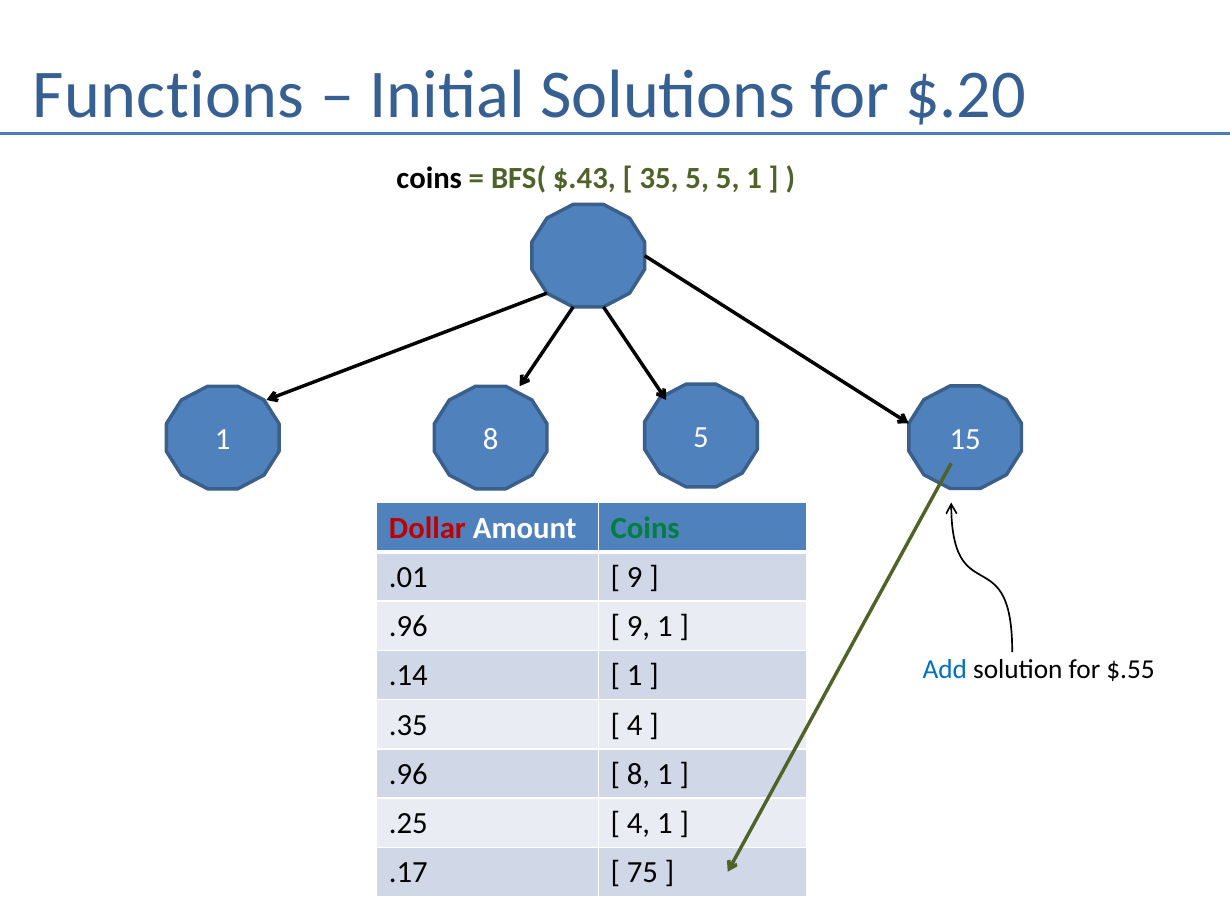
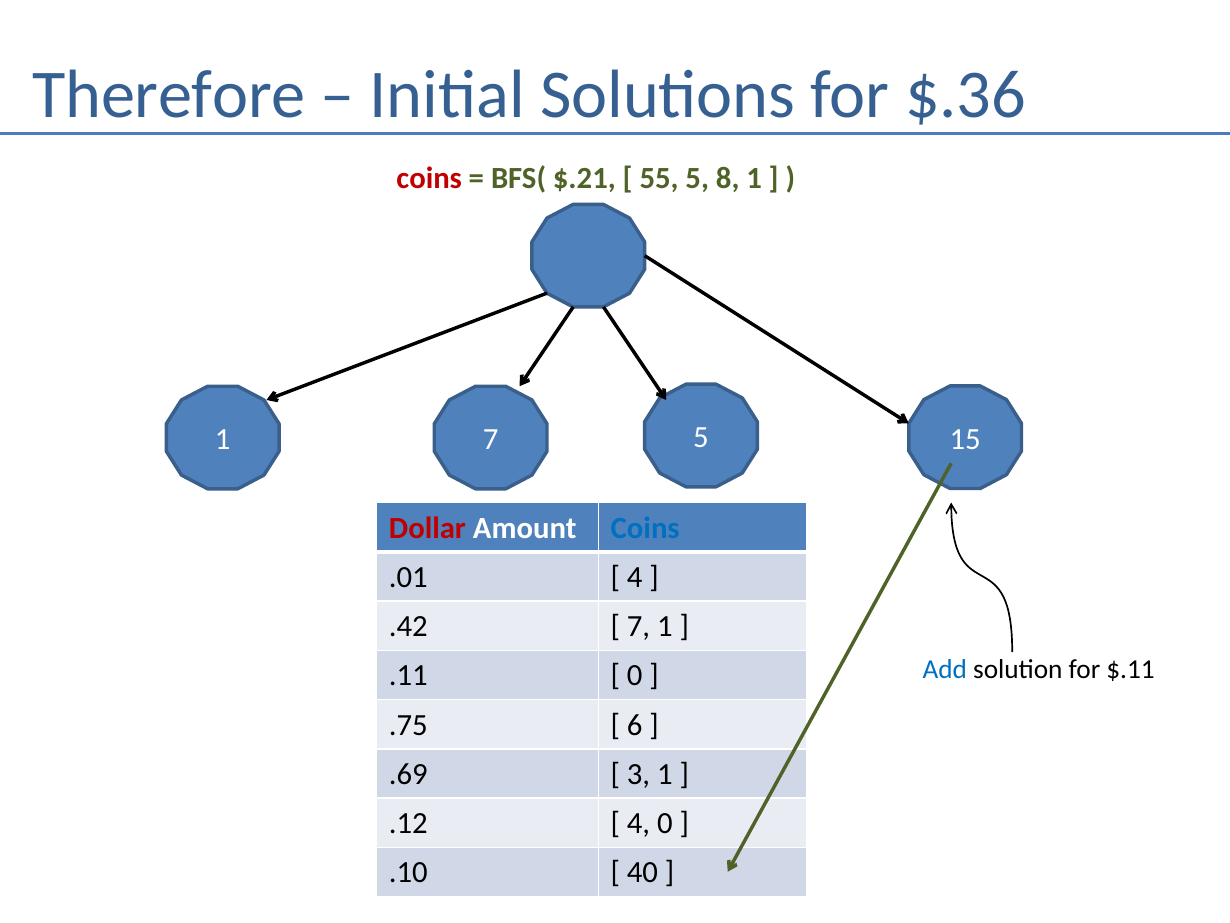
Functions: Functions -> Therefore
$.20: $.20 -> $.36
coins at (429, 178) colour: black -> red
$.43: $.43 -> $.21
35: 35 -> 55
5 5: 5 -> 8
1 8: 8 -> 7
Coins at (645, 528) colour: green -> blue
9 at (635, 577): 9 -> 4
.96 at (408, 626): .96 -> .42
9 at (639, 626): 9 -> 7
$.55: $.55 -> $.11
.14: .14 -> .11
1 at (635, 675): 1 -> 0
.35: .35 -> .75
4 at (635, 725): 4 -> 6
.96 at (408, 774): .96 -> .69
8 at (639, 774): 8 -> 3
.25: .25 -> .12
4 1: 1 -> 0
.17: .17 -> .10
75: 75 -> 40
